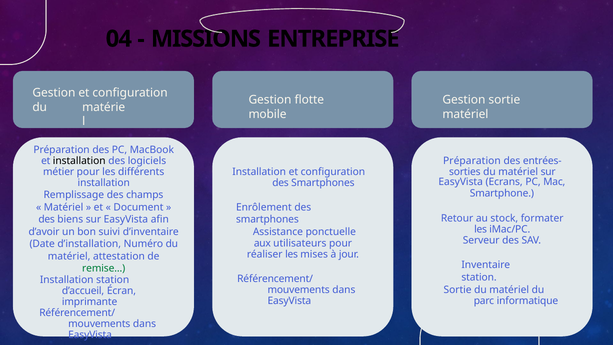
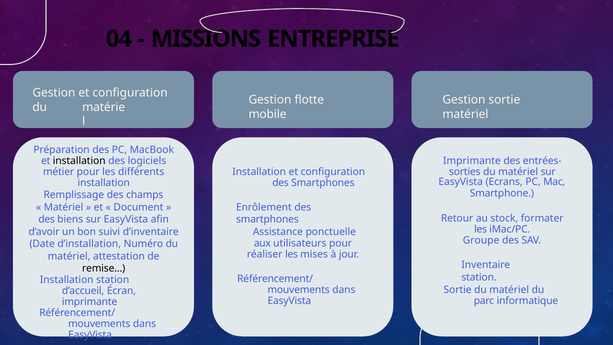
Préparation at (472, 161): Préparation -> Imprimante
Serveur: Serveur -> Groupe
remise colour: green -> black
